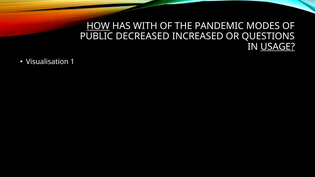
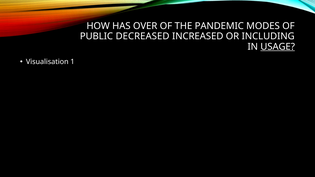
HOW underline: present -> none
WITH: WITH -> OVER
QUESTIONS: QUESTIONS -> INCLUDING
